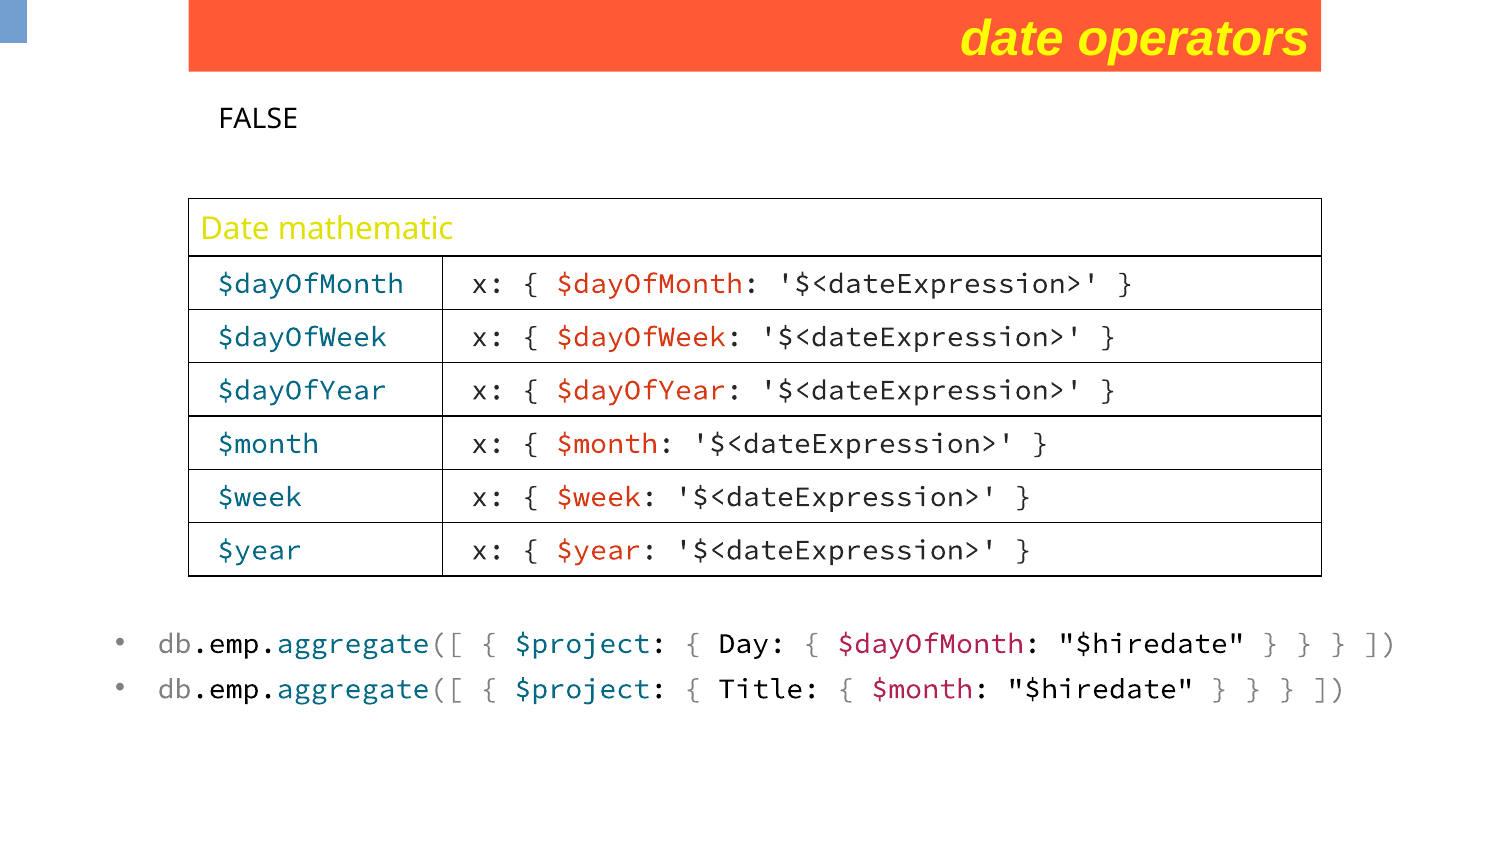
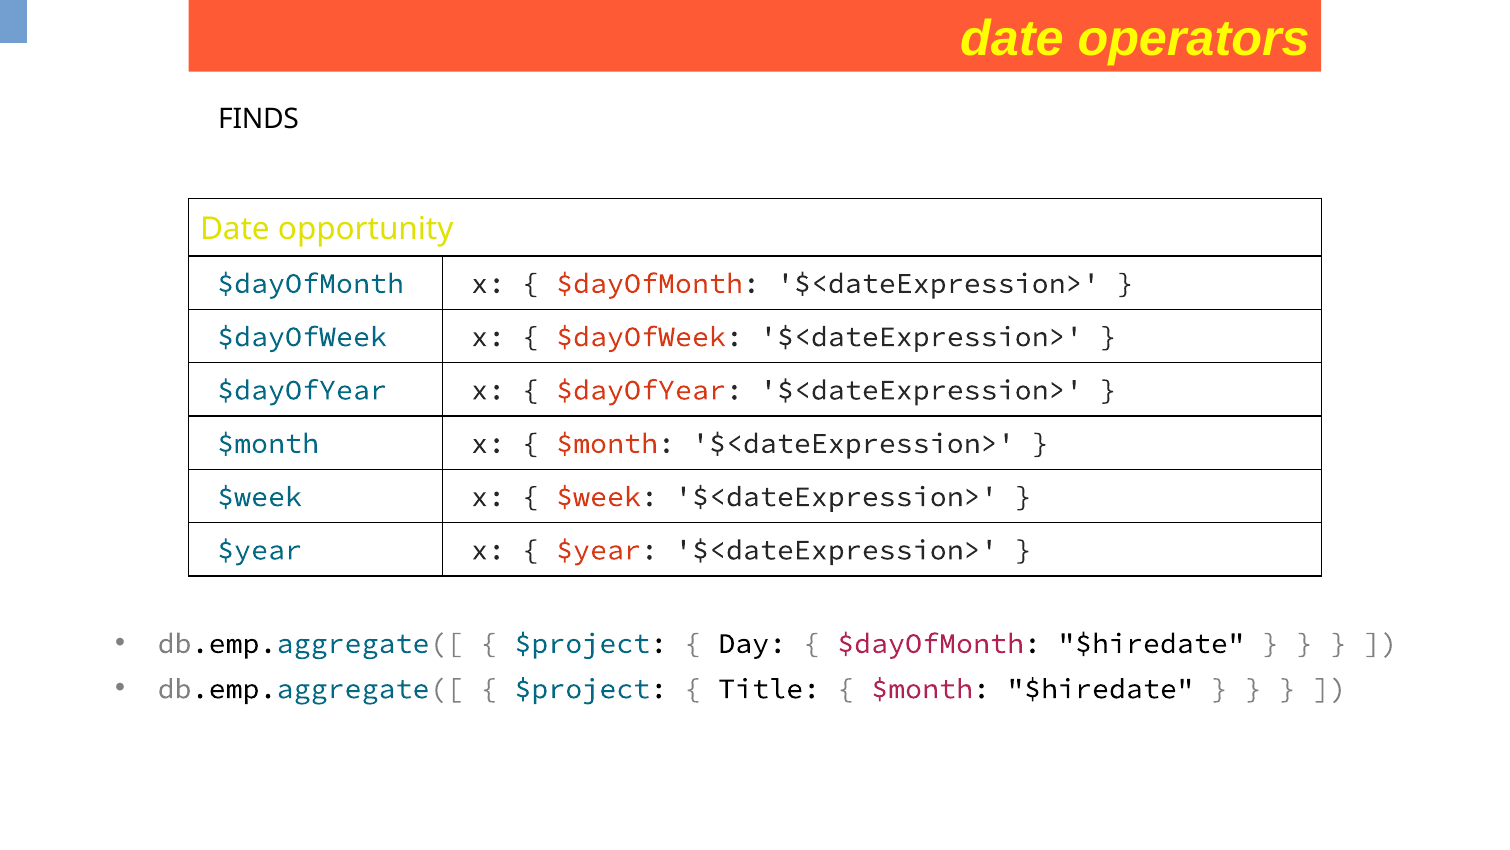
FALSE: FALSE -> FINDS
mathematic: mathematic -> opportunity
